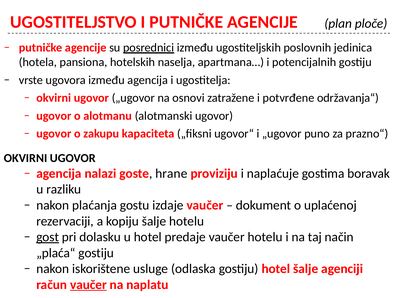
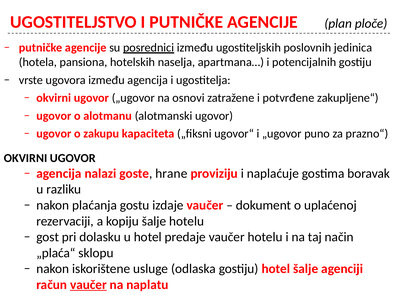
održavanja“: održavanja“ -> zakupljene“
gost underline: present -> none
„plaća“ gostiju: gostiju -> sklopu
